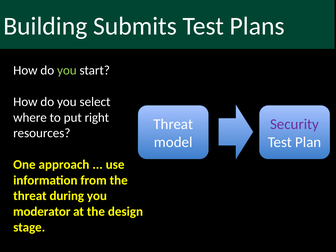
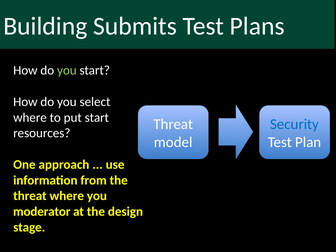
put right: right -> start
Security colour: purple -> blue
threat during: during -> where
